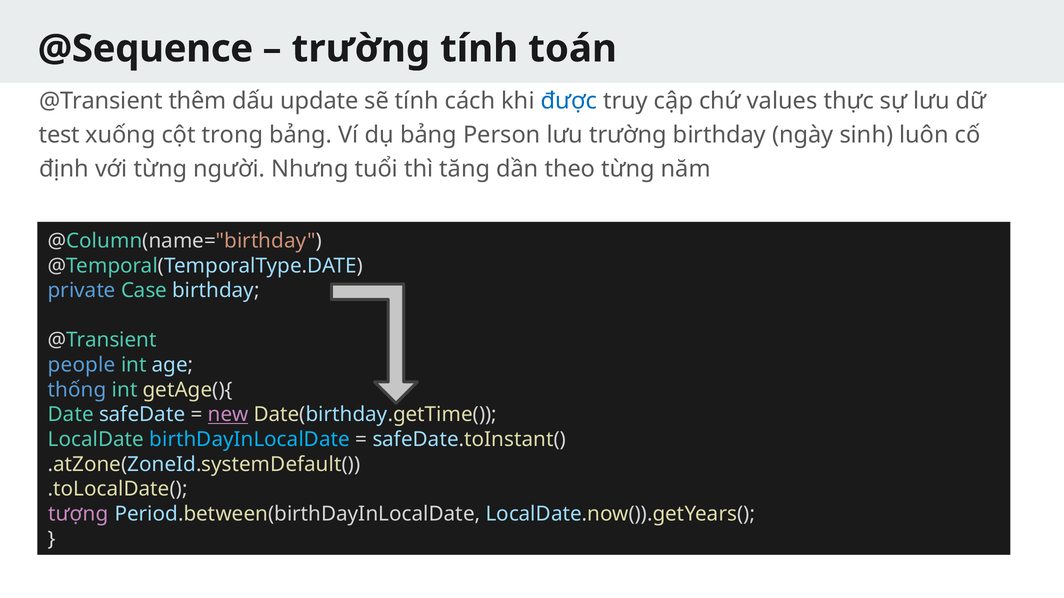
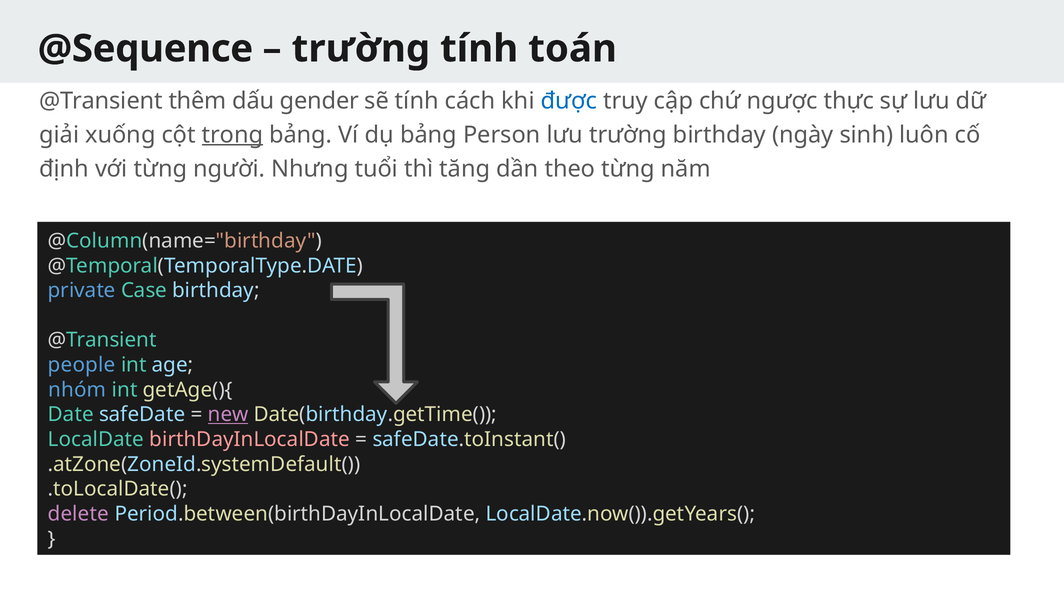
update: update -> gender
values: values -> ngược
test: test -> giải
trong underline: none -> present
thống: thống -> nhóm
birthDayInLocalDate colour: light blue -> pink
tượng: tượng -> delete
